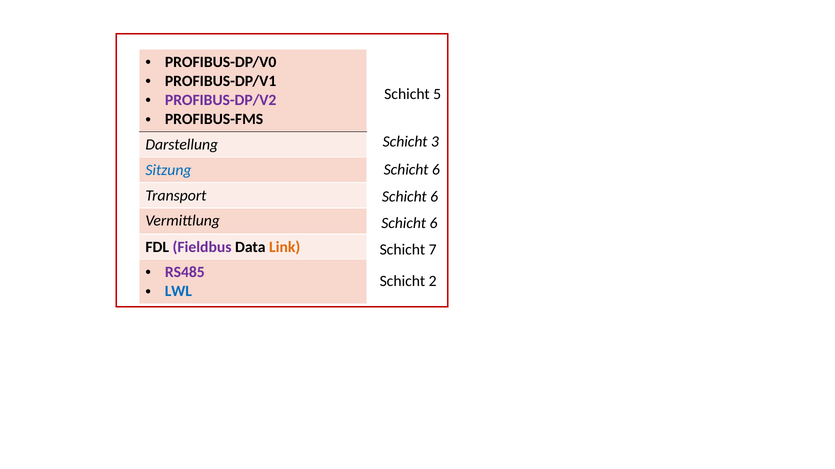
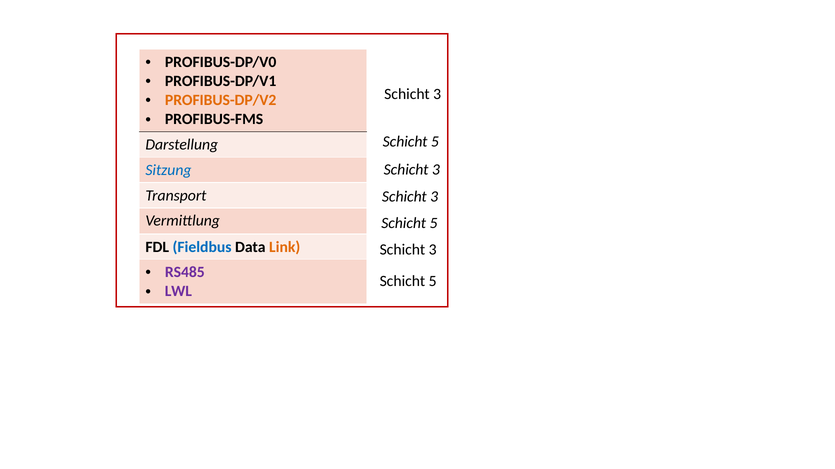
5 at (437, 94): 5 -> 3
PROFIBUS-DP/V2 colour: purple -> orange
3 at (435, 142): 3 -> 5
6 at (436, 170): 6 -> 3
6 at (434, 197): 6 -> 3
6 at (434, 224): 6 -> 5
Fieldbus colour: purple -> blue
7 at (433, 250): 7 -> 3
2 at (433, 281): 2 -> 5
LWL colour: blue -> purple
